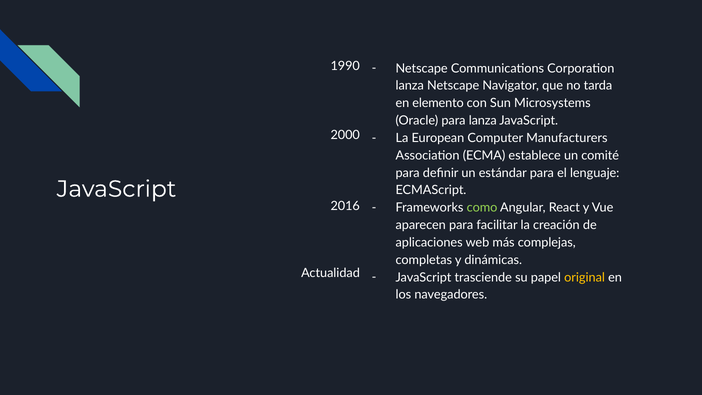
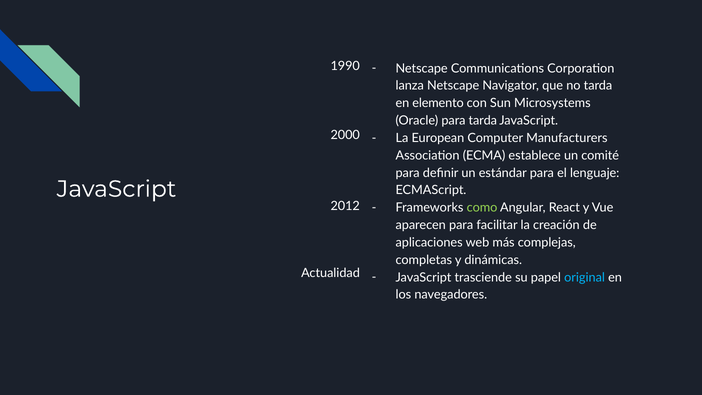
para lanza: lanza -> tarda
2016: 2016 -> 2012
original colour: yellow -> light blue
